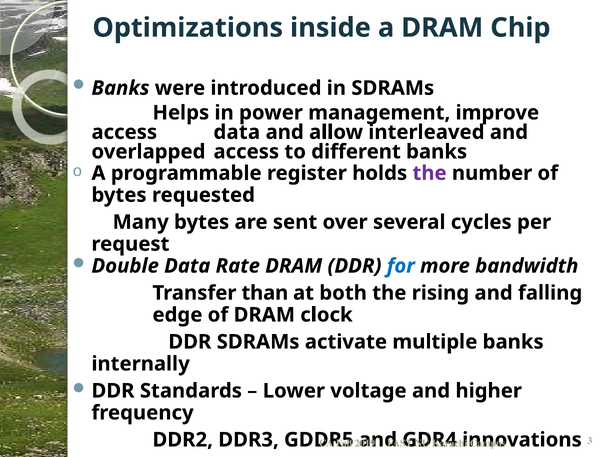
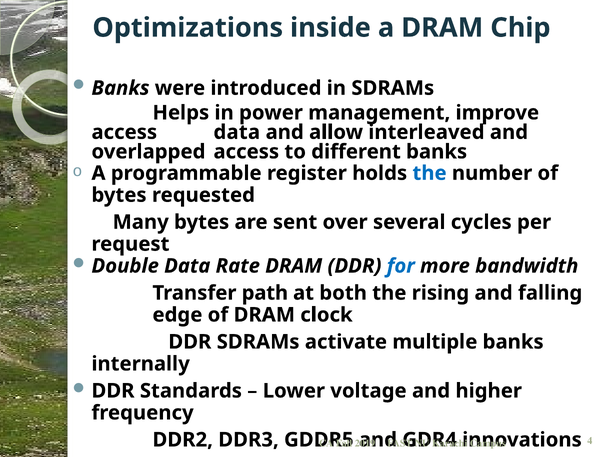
the at (430, 173) colour: purple -> blue
than: than -> path
3: 3 -> 4
